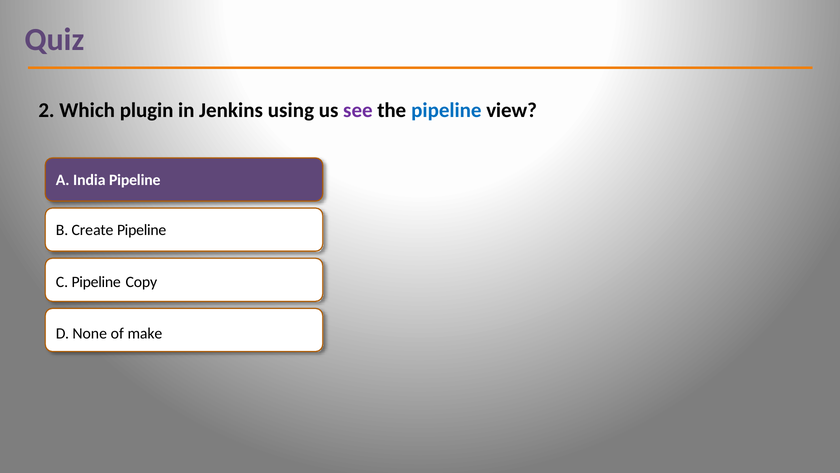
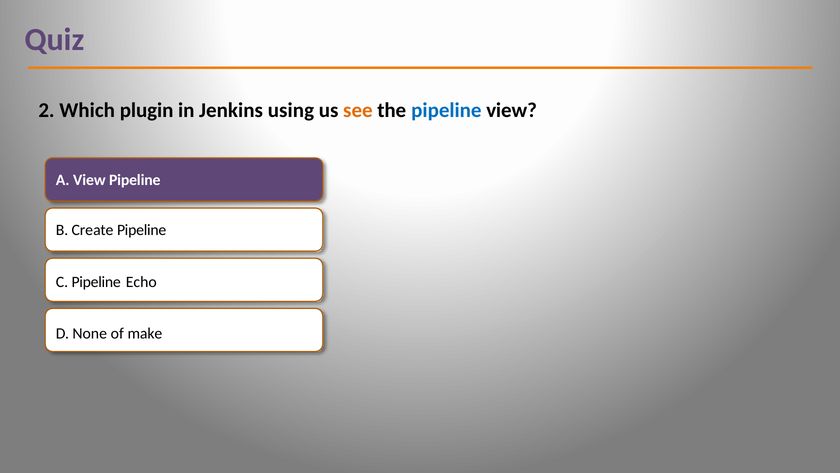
see colour: purple -> orange
A India: India -> View
Copy: Copy -> Echo
